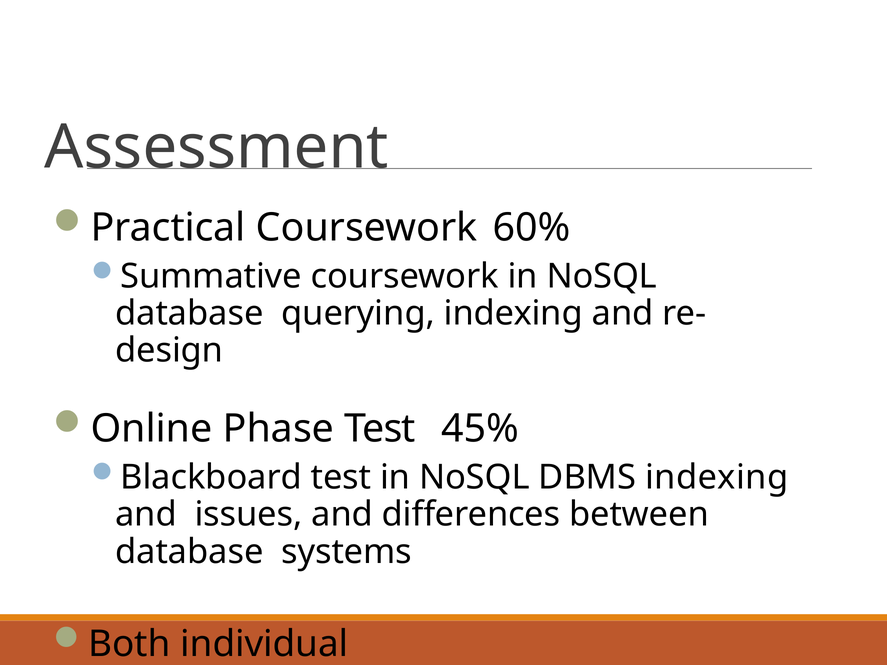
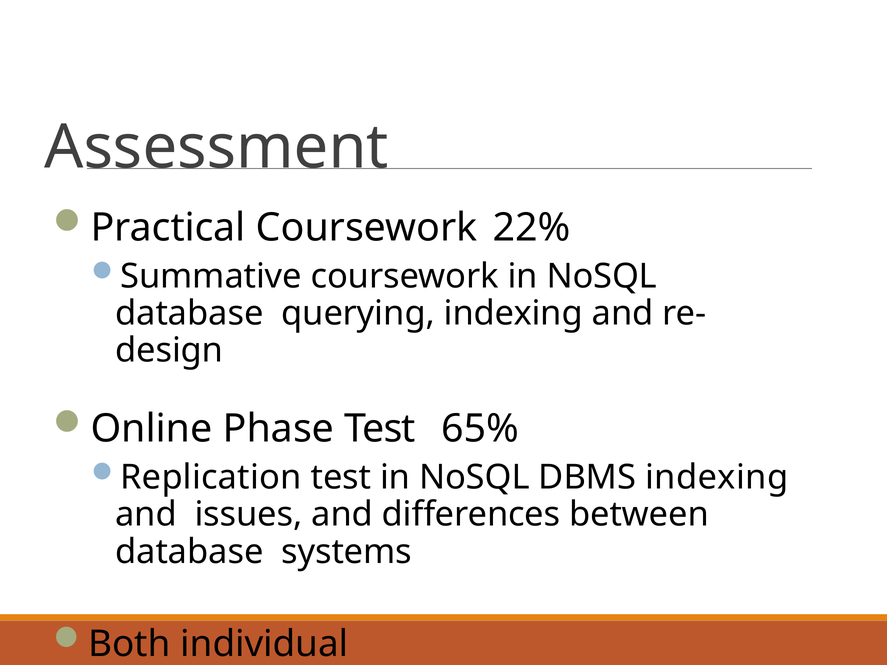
60%: 60% -> 22%
45%: 45% -> 65%
Blackboard: Blackboard -> Replication
